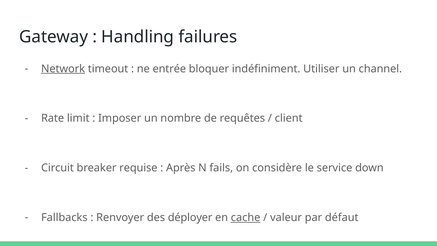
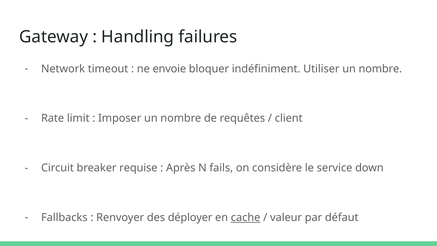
Network underline: present -> none
entrée: entrée -> envoie
Utiliser un channel: channel -> nombre
